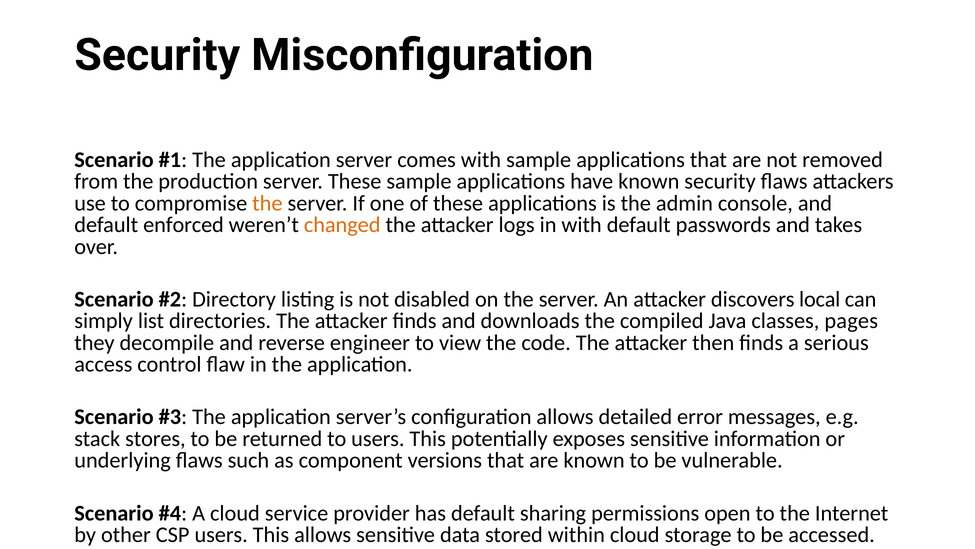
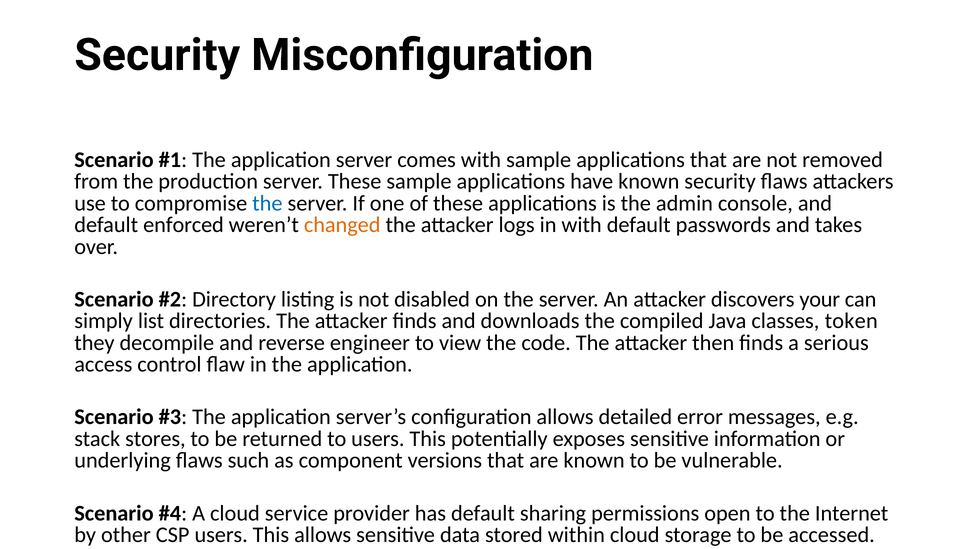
the at (267, 203) colour: orange -> blue
local: local -> your
pages: pages -> token
